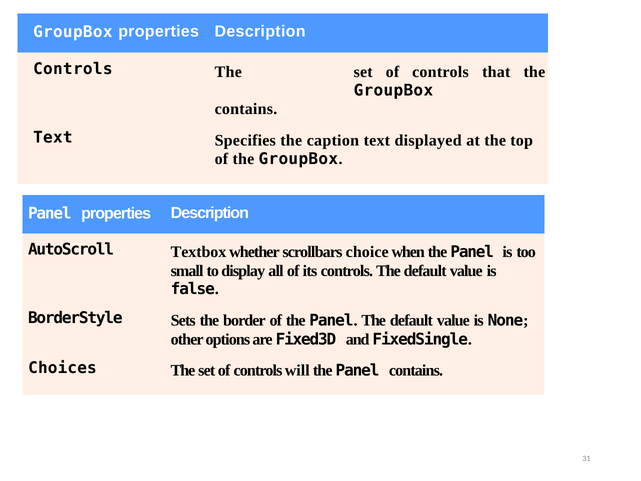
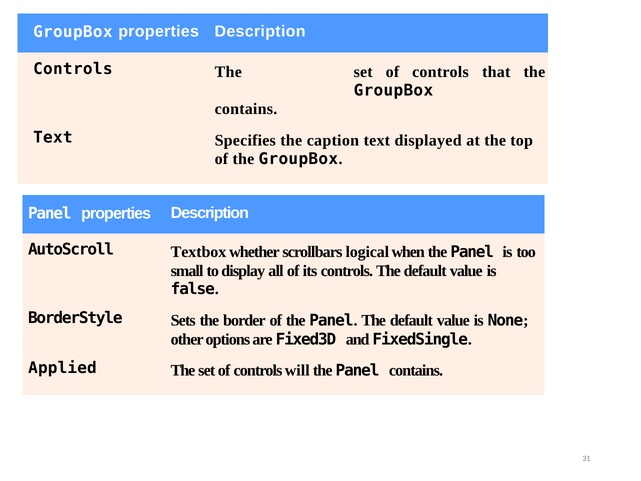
choice: choice -> logical
Choices: Choices -> Applied
